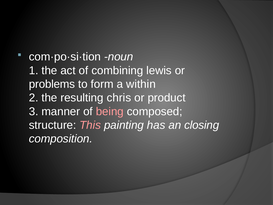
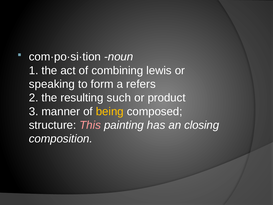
problems: problems -> speaking
within: within -> refers
chris: chris -> such
being colour: pink -> yellow
